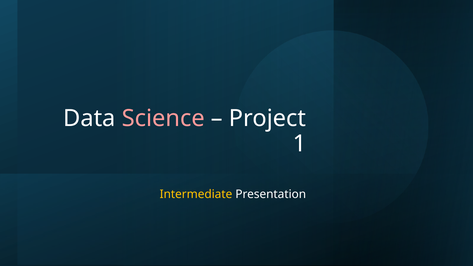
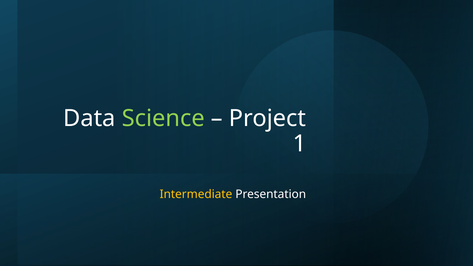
Science colour: pink -> light green
